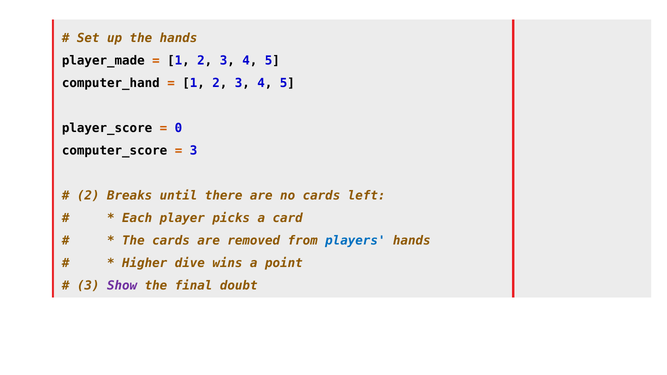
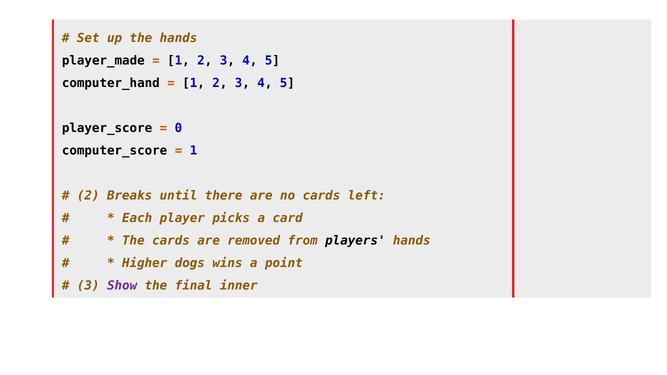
3 at (194, 151): 3 -> 1
players colour: blue -> black
dive: dive -> dogs
doubt: doubt -> inner
